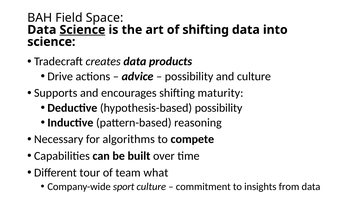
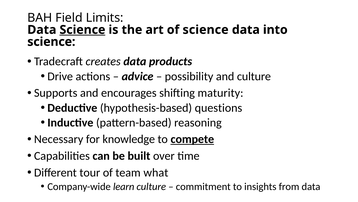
Space: Space -> Limits
of shifting: shifting -> science
hypothesis-based possibility: possibility -> questions
algorithms: algorithms -> knowledge
compete underline: none -> present
sport: sport -> learn
